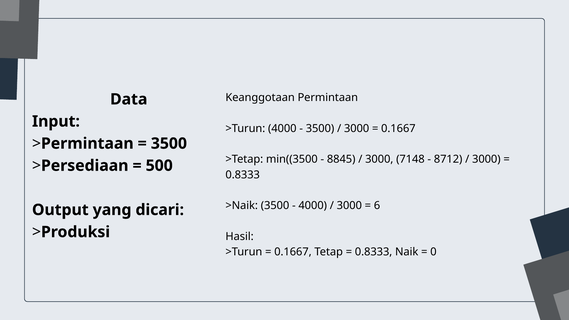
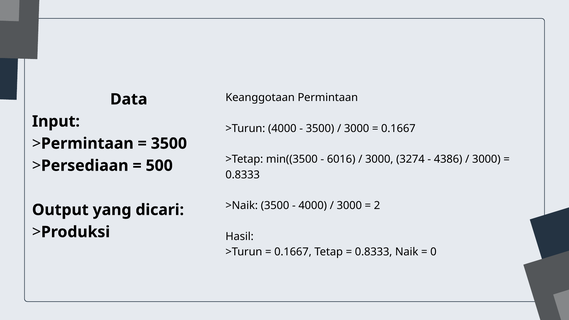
8845: 8845 -> 6016
7148: 7148 -> 3274
8712: 8712 -> 4386
6: 6 -> 2
